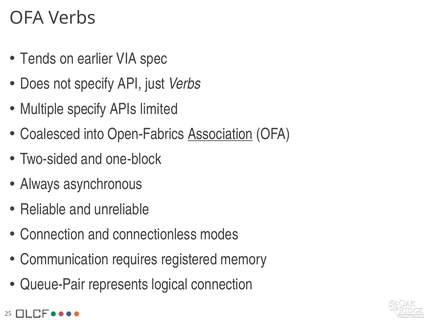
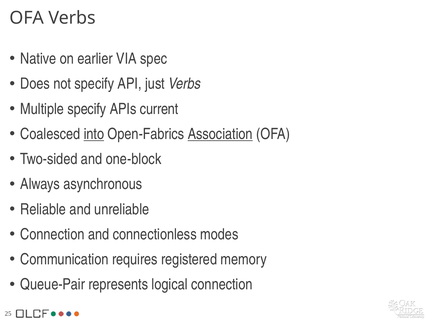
Tends: Tends -> Native
limited: limited -> current
into underline: none -> present
